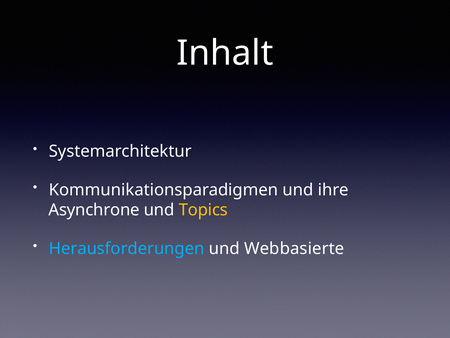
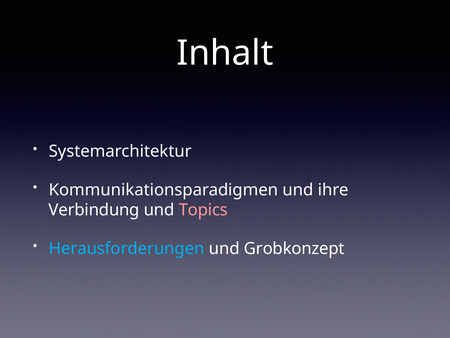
Asynchrone: Asynchrone -> Verbindung
Topics colour: yellow -> pink
Webbasierte: Webbasierte -> Grobkonzept
